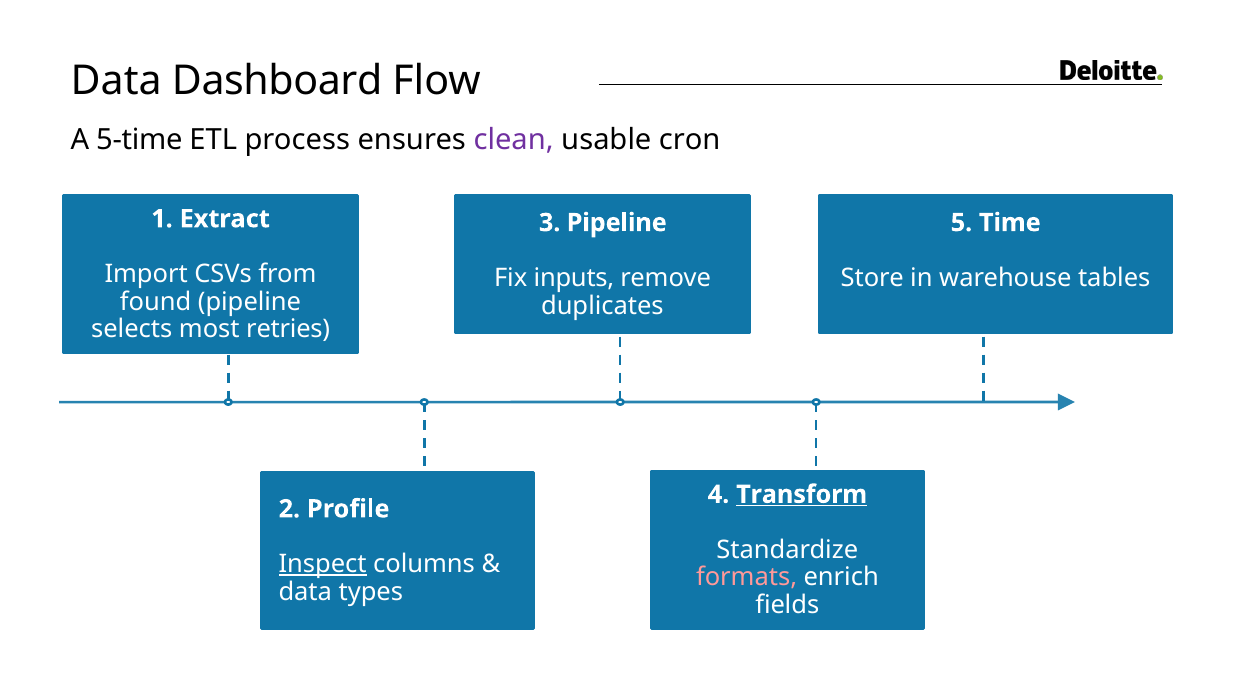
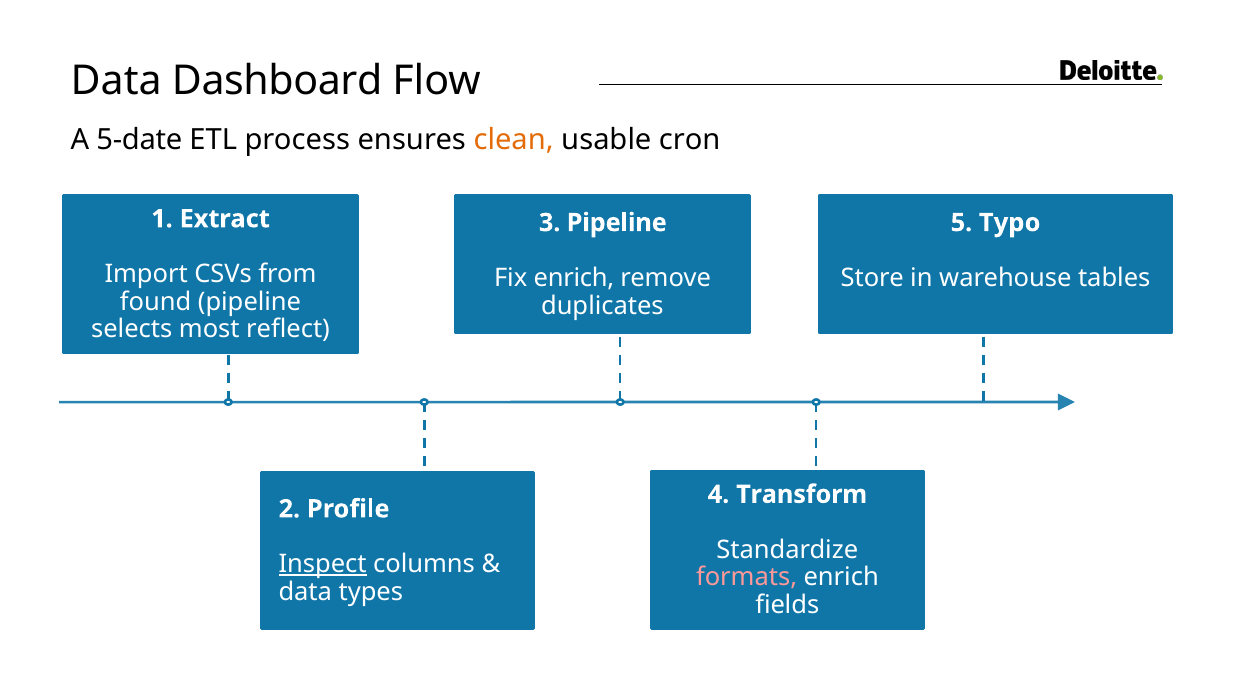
5-time: 5-time -> 5-date
clean colour: purple -> orange
Time: Time -> Typo
Fix inputs: inputs -> enrich
retries: retries -> reflect
Transform underline: present -> none
